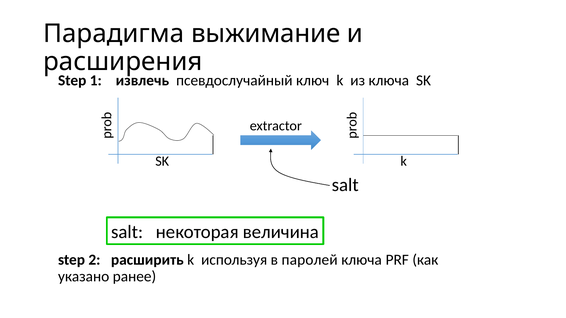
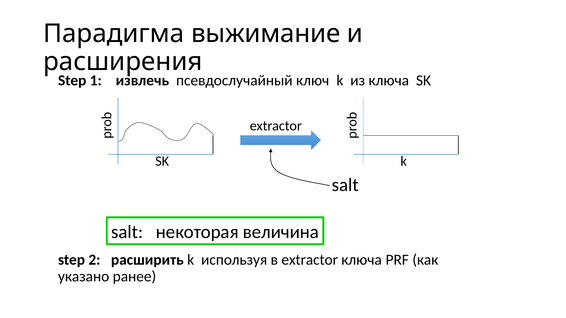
в паролей: паролей -> extractor
